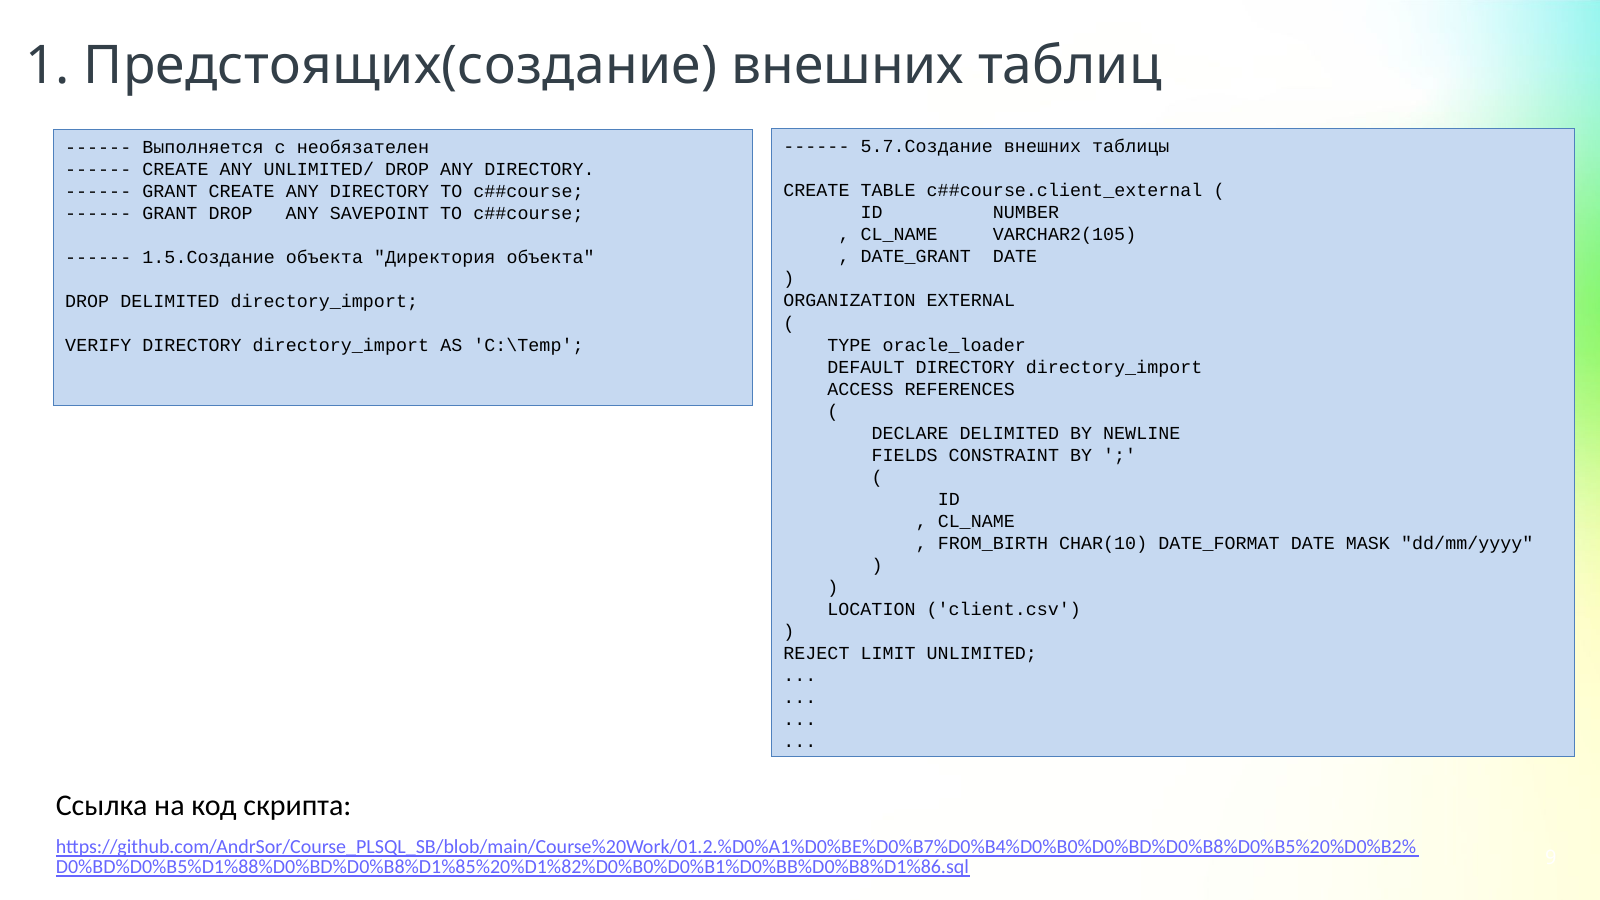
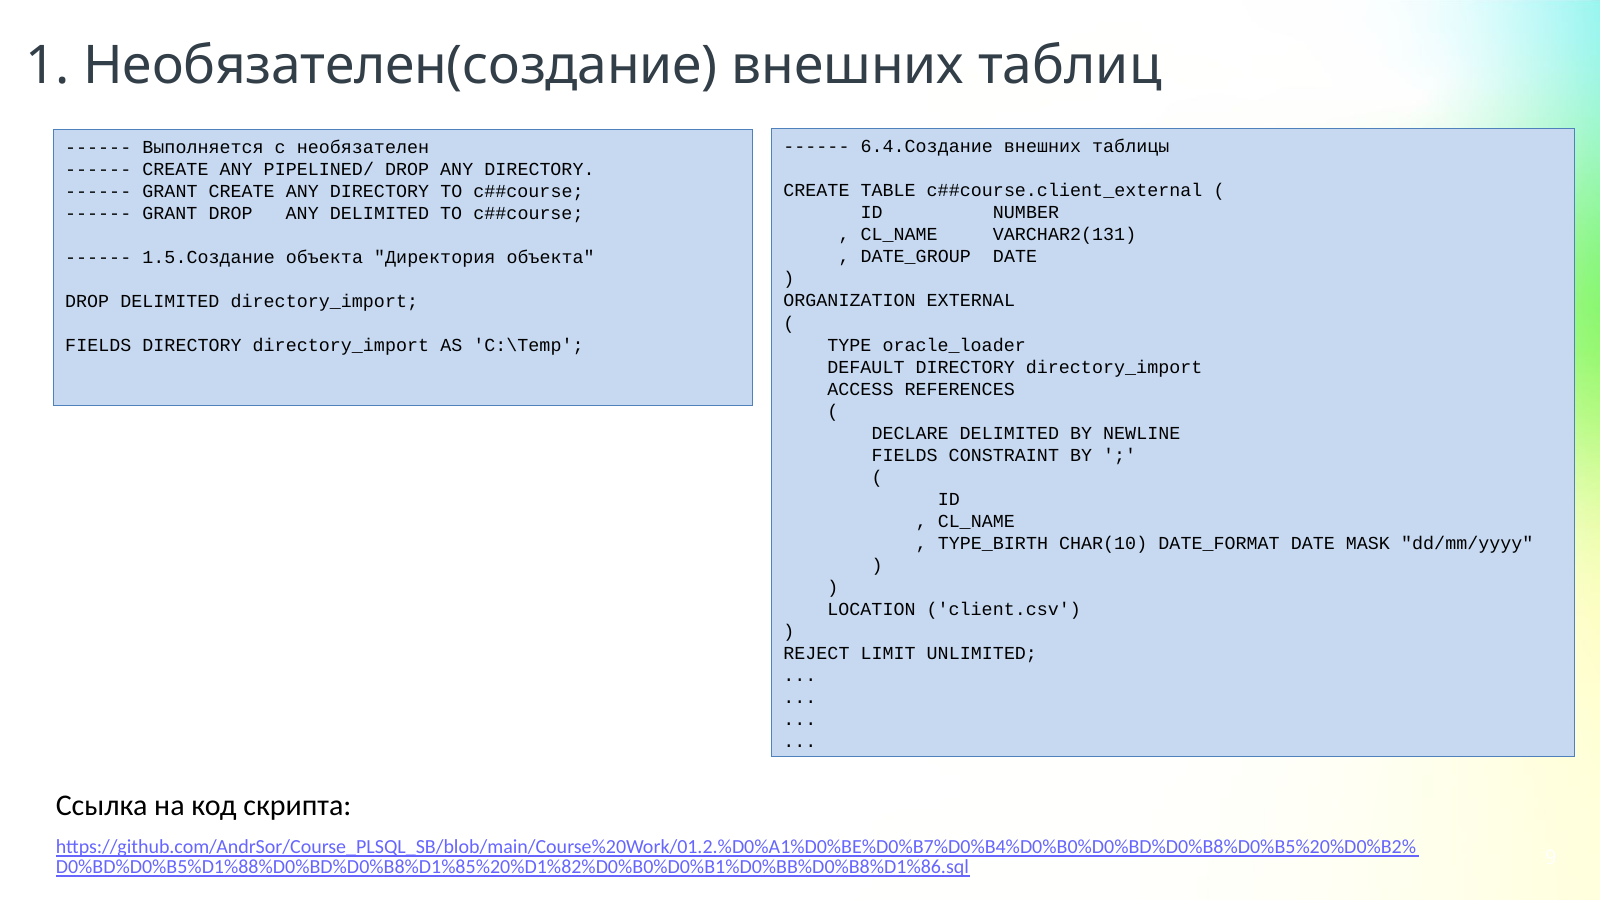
Предстоящих(создание: Предстоящих(создание -> Необязателен(создание
5.7.Создание: 5.7.Создание -> 6.4.Создание
UNLIMITED/: UNLIMITED/ -> PIPELINED/
ANY SAVEPOINT: SAVEPOINT -> DELIMITED
VARCHAR2(105: VARCHAR2(105 -> VARCHAR2(131
DATE_GRANT: DATE_GRANT -> DATE_GROUP
VERIFY at (98, 346): VERIFY -> FIELDS
FROM_BIRTH: FROM_BIRTH -> TYPE_BIRTH
